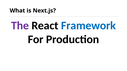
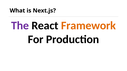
Framework colour: blue -> orange
